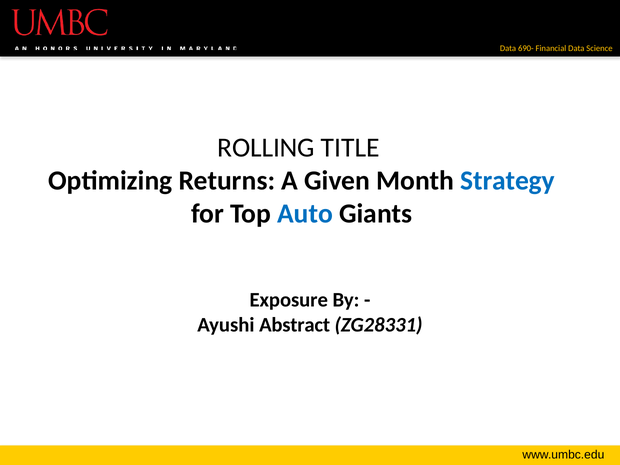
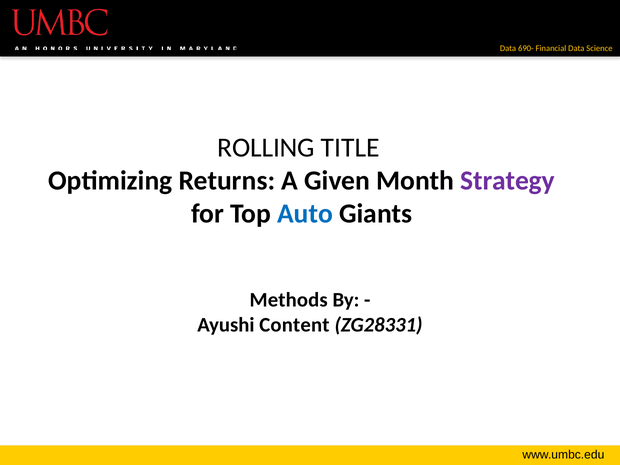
Strategy colour: blue -> purple
Exposure: Exposure -> Methods
Abstract: Abstract -> Content
